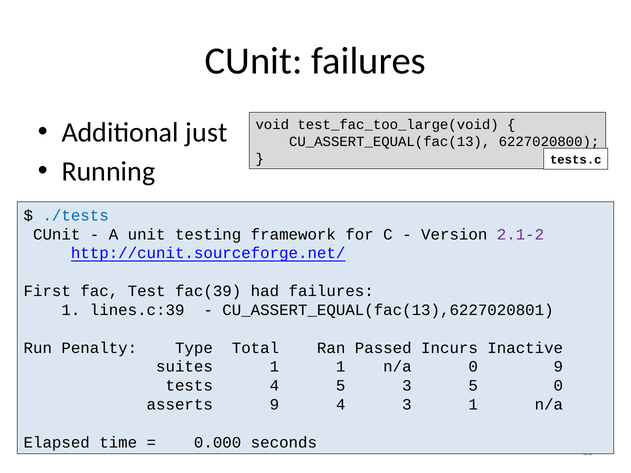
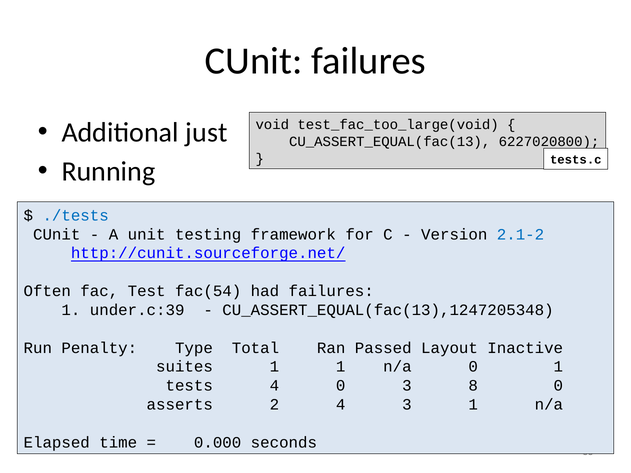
2.1-2 colour: purple -> blue
First: First -> Often
fac(39: fac(39 -> fac(54
lines.c:39: lines.c:39 -> under.c:39
CU_ASSERT_EQUAL(fac(13),6227020801: CU_ASSERT_EQUAL(fac(13),6227020801 -> CU_ASSERT_EQUAL(fac(13),1247205348
Incurs: Incurs -> Layout
0 9: 9 -> 1
4 5: 5 -> 0
3 5: 5 -> 8
asserts 9: 9 -> 2
